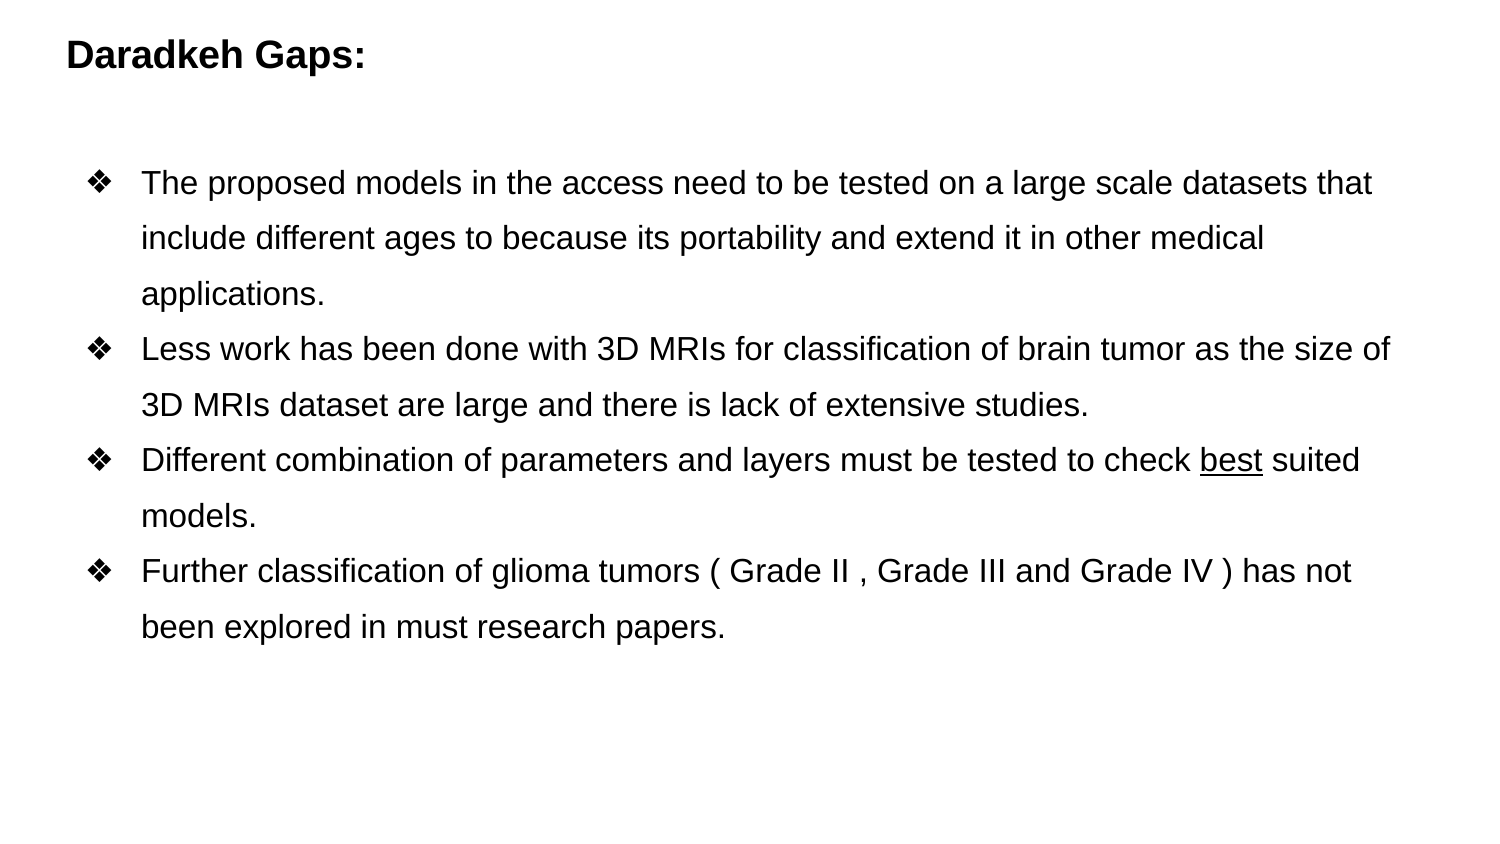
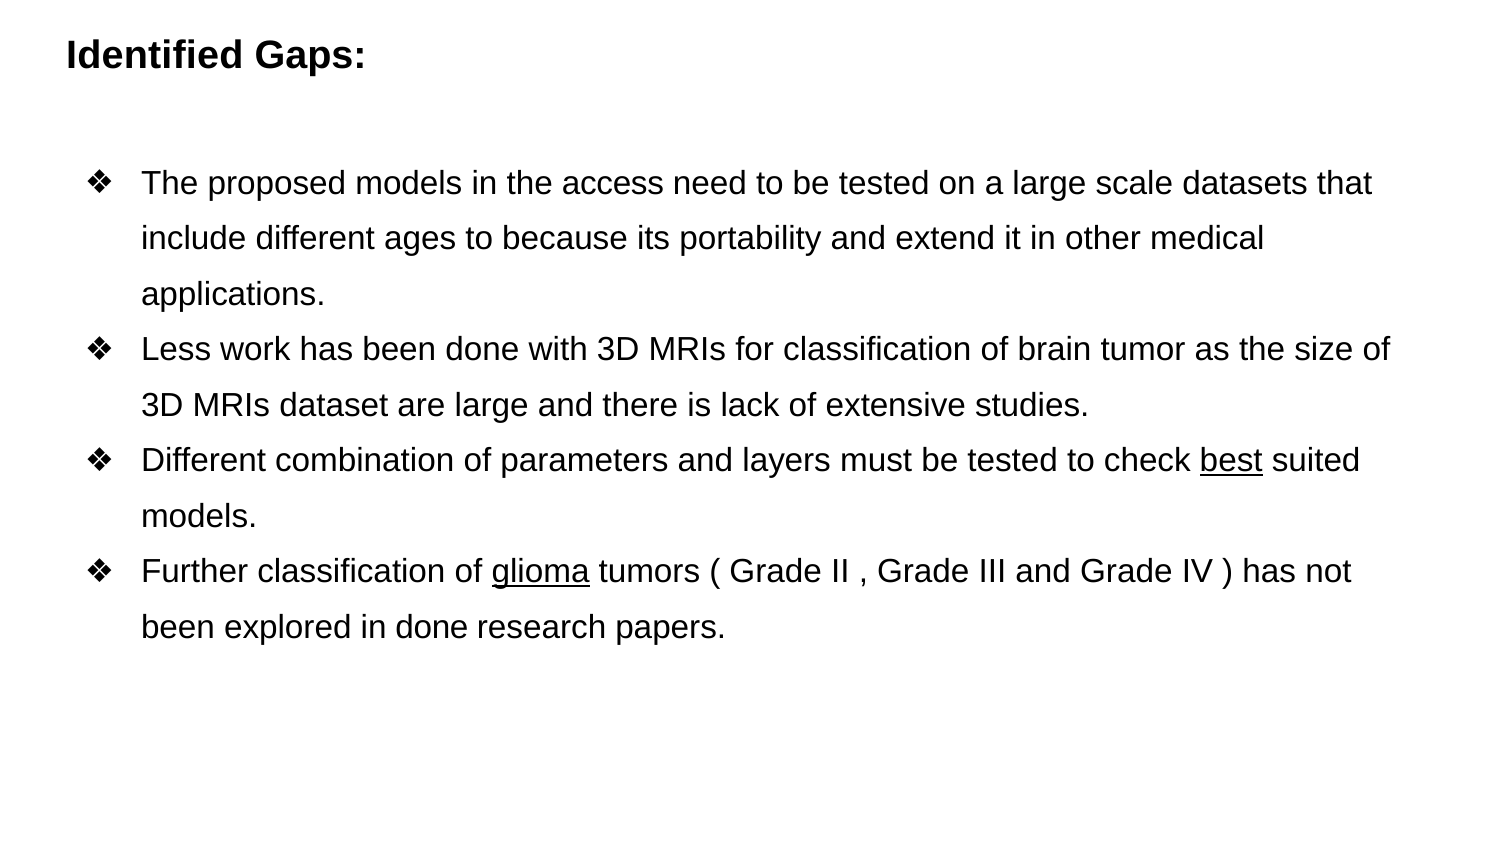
Daradkeh: Daradkeh -> Identified
glioma underline: none -> present
in must: must -> done
